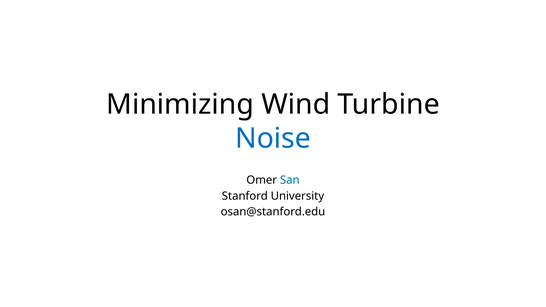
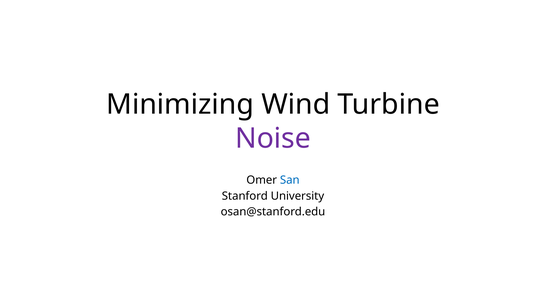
Noise colour: blue -> purple
